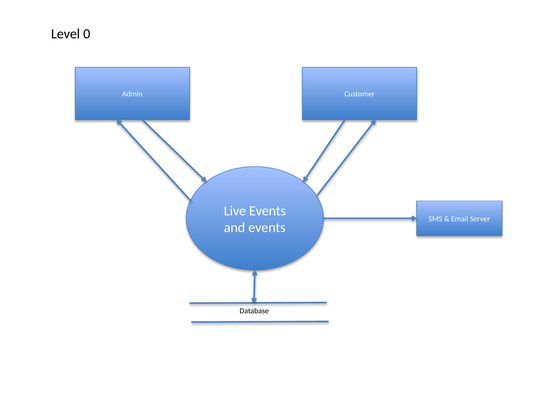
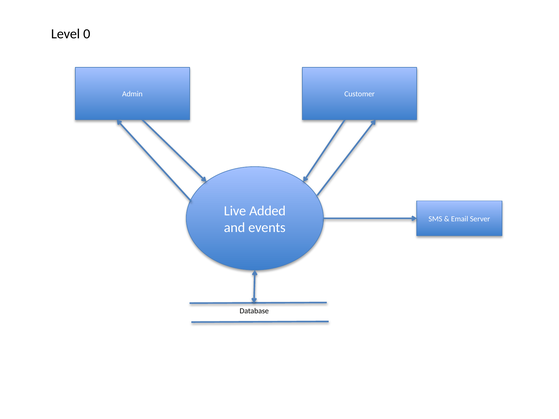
Live Events: Events -> Added
